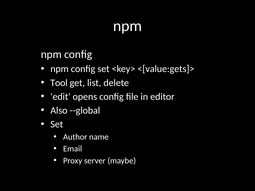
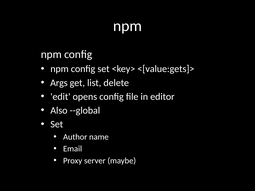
Tool: Tool -> Args
